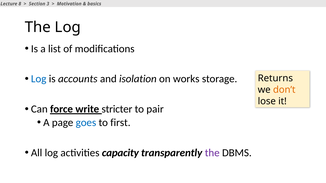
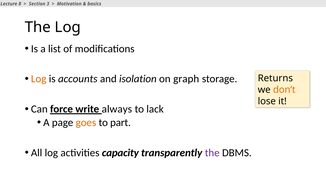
Log at (39, 79) colour: blue -> orange
works: works -> graph
stricter: stricter -> always
pair: pair -> lack
goes colour: blue -> orange
first: first -> part
